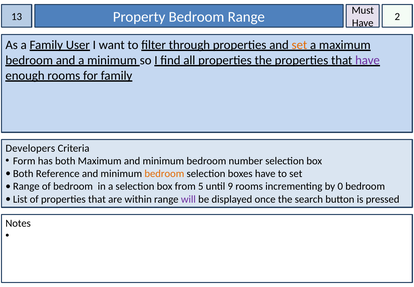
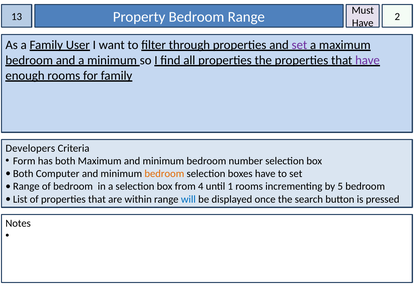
set at (299, 45) colour: orange -> purple
Reference: Reference -> Computer
5: 5 -> 4
9: 9 -> 1
0: 0 -> 5
will colour: purple -> blue
